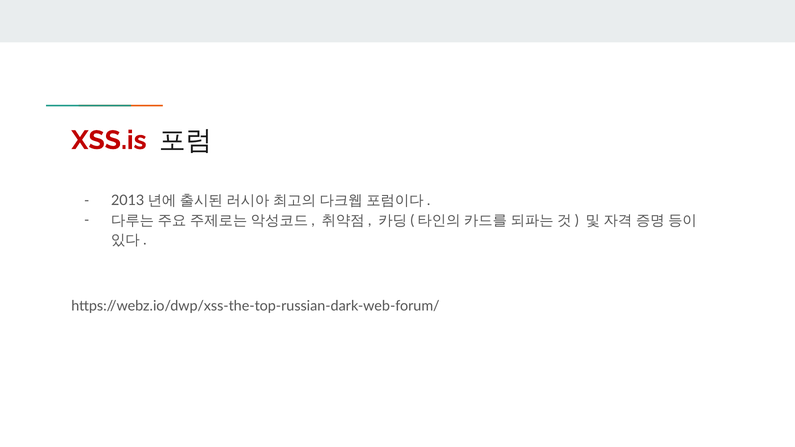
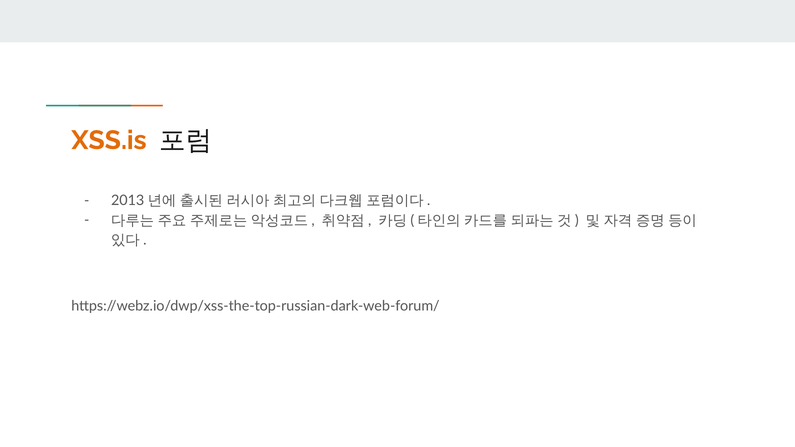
XSS.is colour: red -> orange
